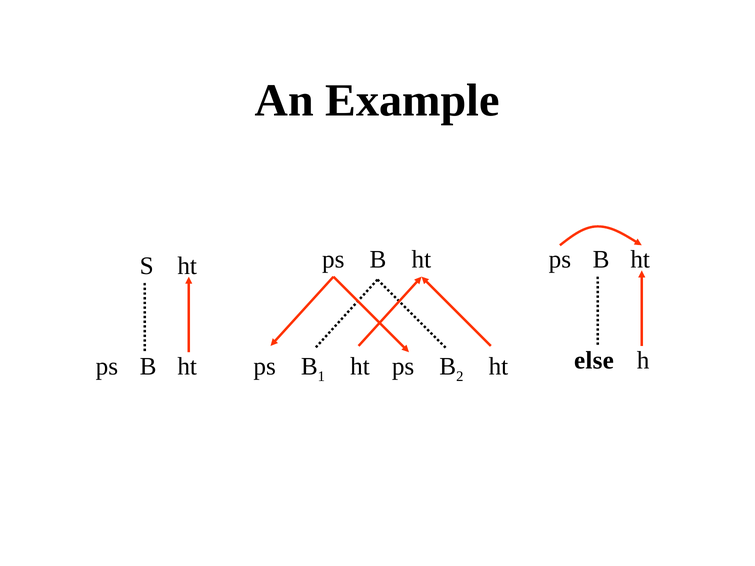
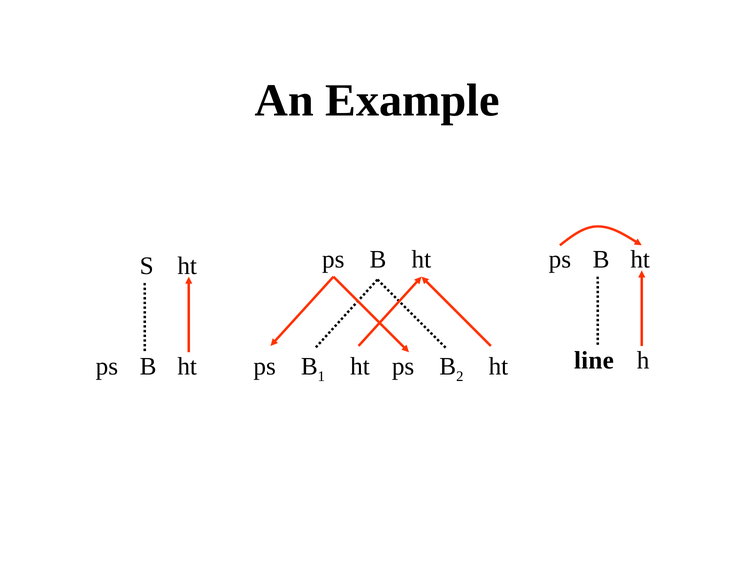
else: else -> line
